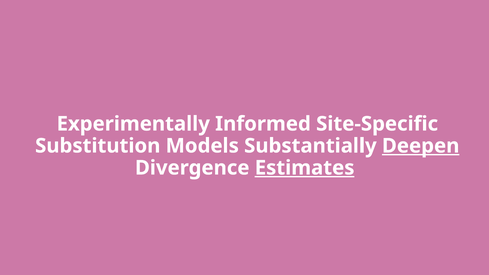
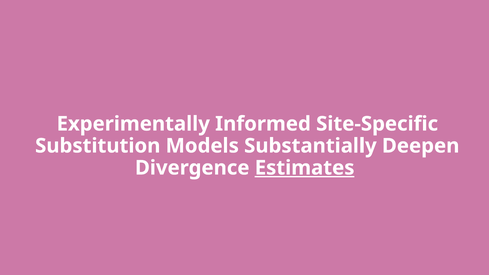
Deepen underline: present -> none
